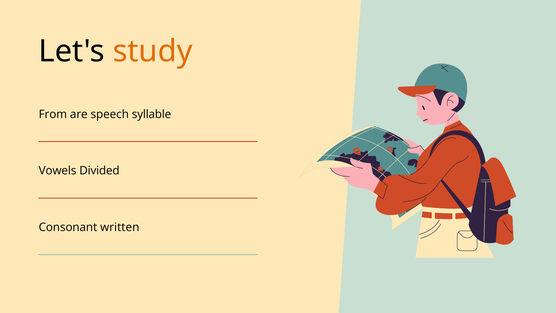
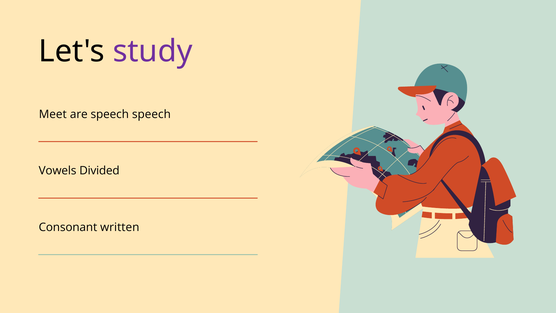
study colour: orange -> purple
From: From -> Meet
speech syllable: syllable -> speech
